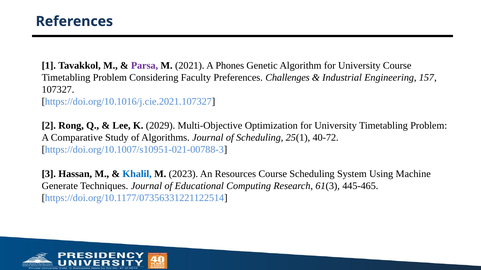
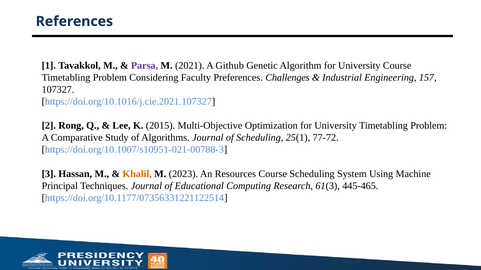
Phones: Phones -> Github
2029: 2029 -> 2015
40-72: 40-72 -> 77-72
Khalil colour: blue -> orange
Generate: Generate -> Principal
